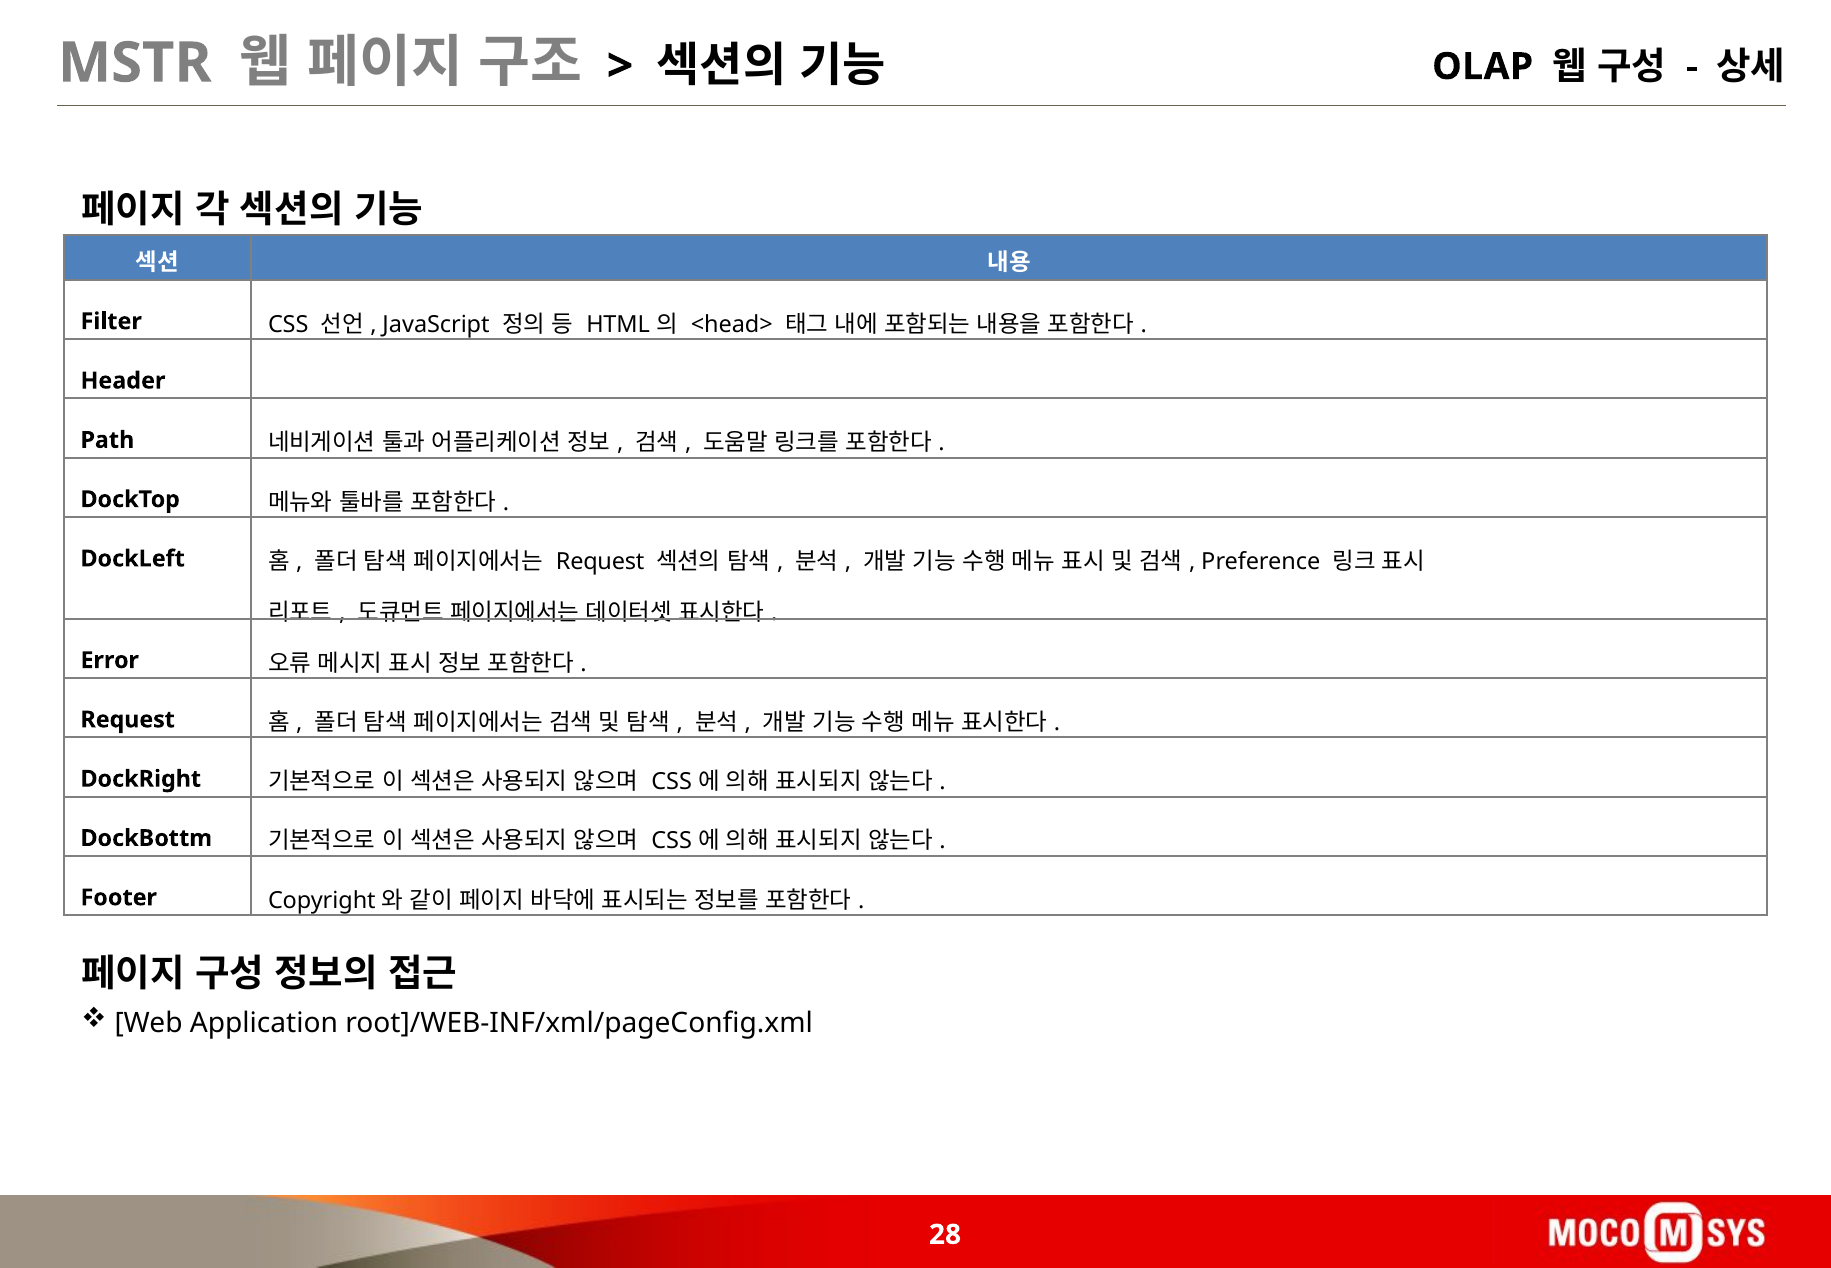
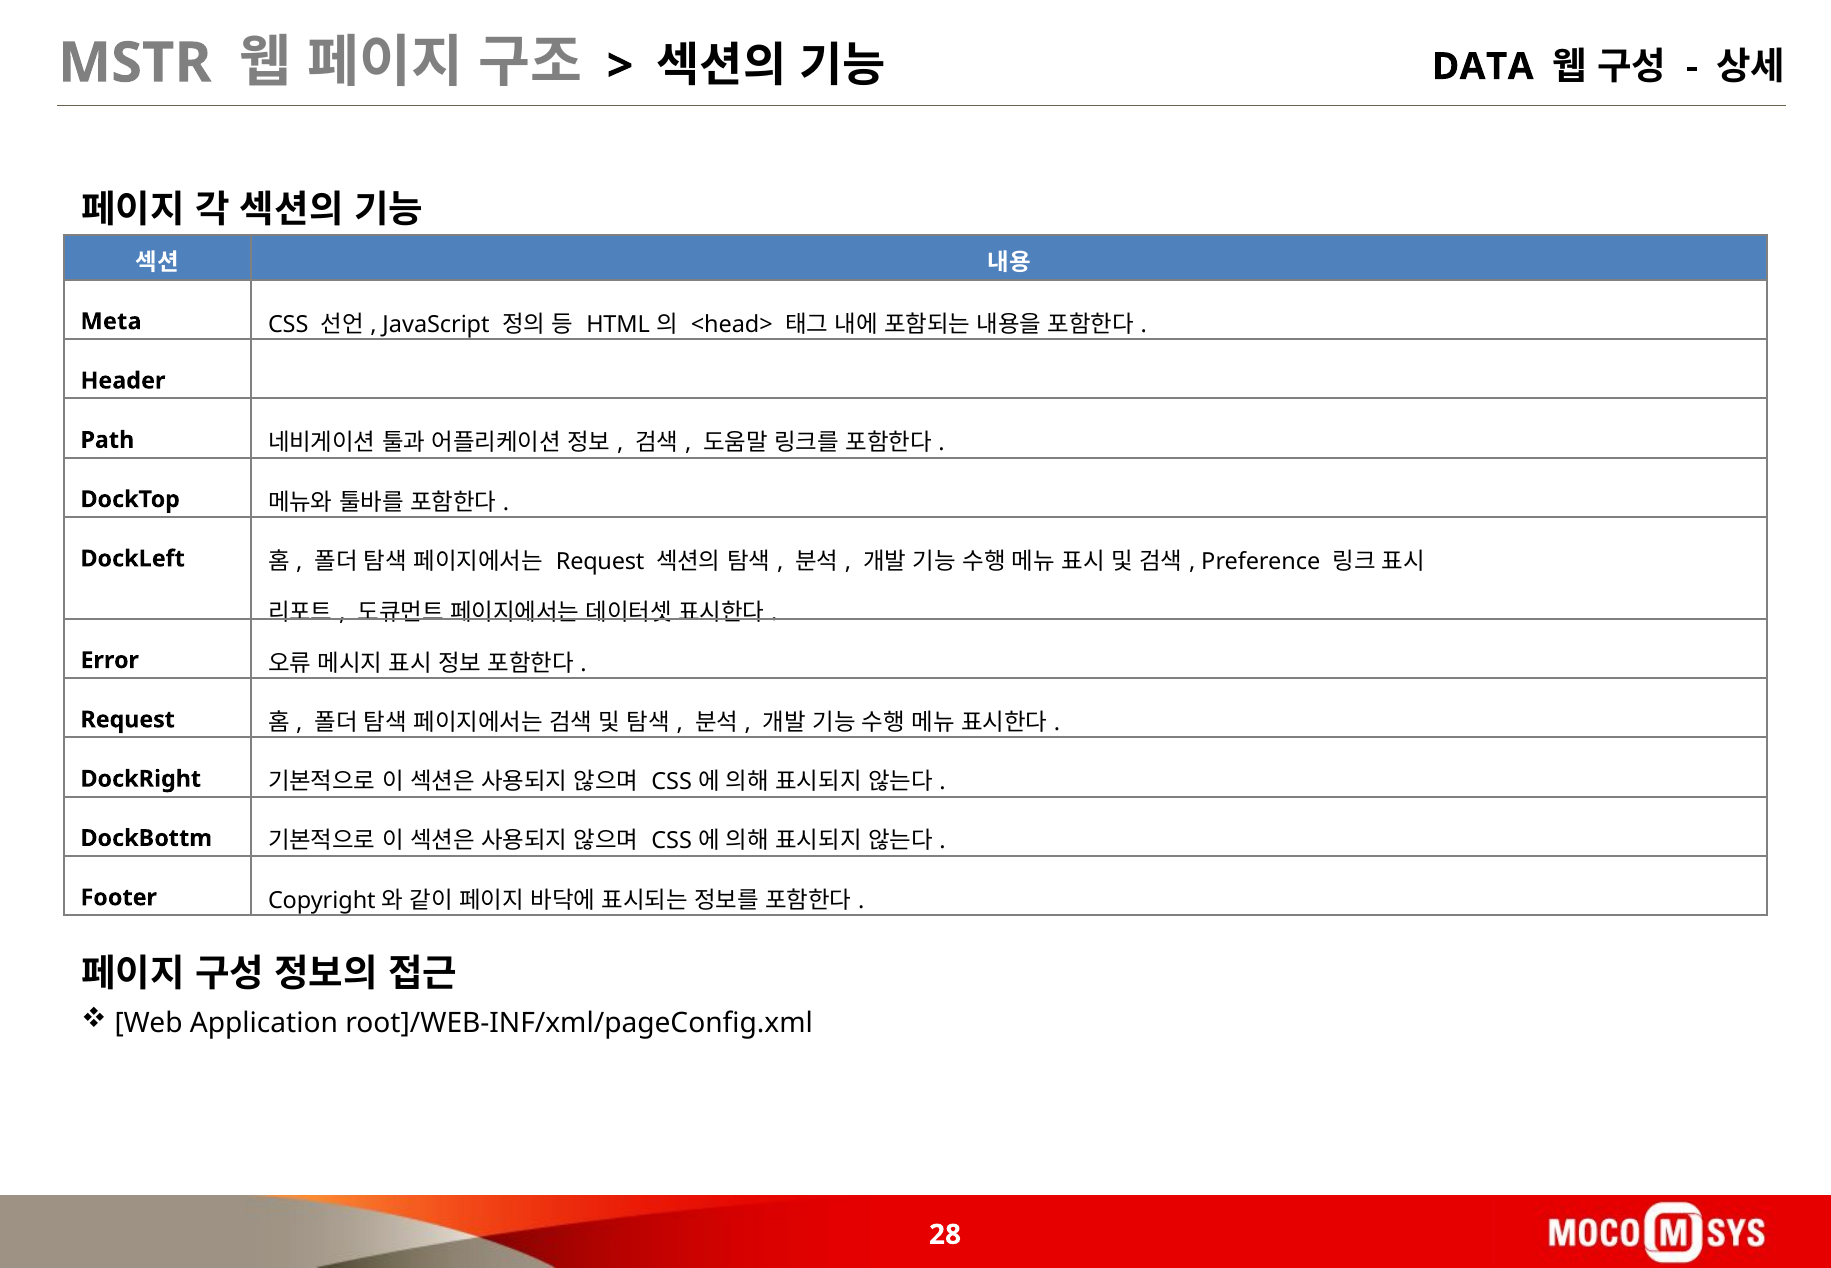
OLAP: OLAP -> DATA
Filter: Filter -> Meta
